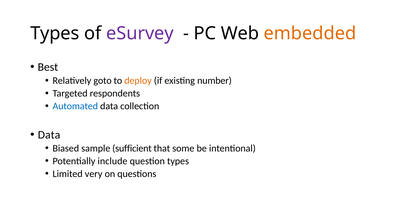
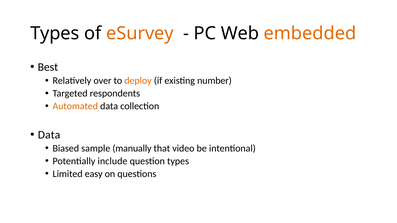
eSurvey colour: purple -> orange
goto: goto -> over
Automated colour: blue -> orange
sufficient: sufficient -> manually
some: some -> video
very: very -> easy
